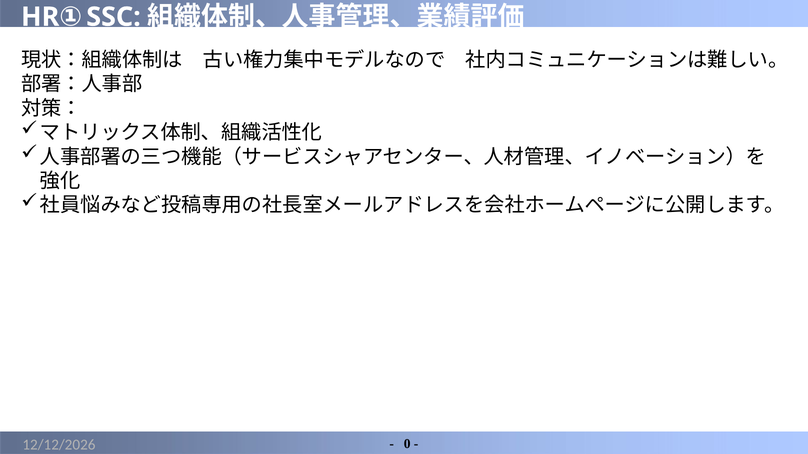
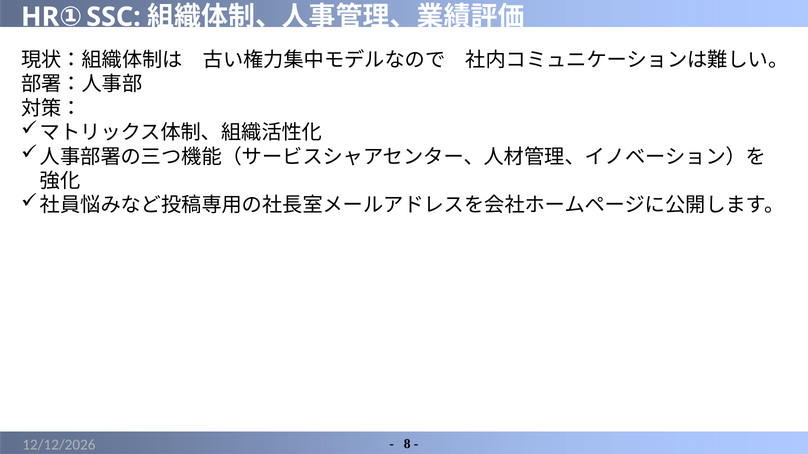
0: 0 -> 8
